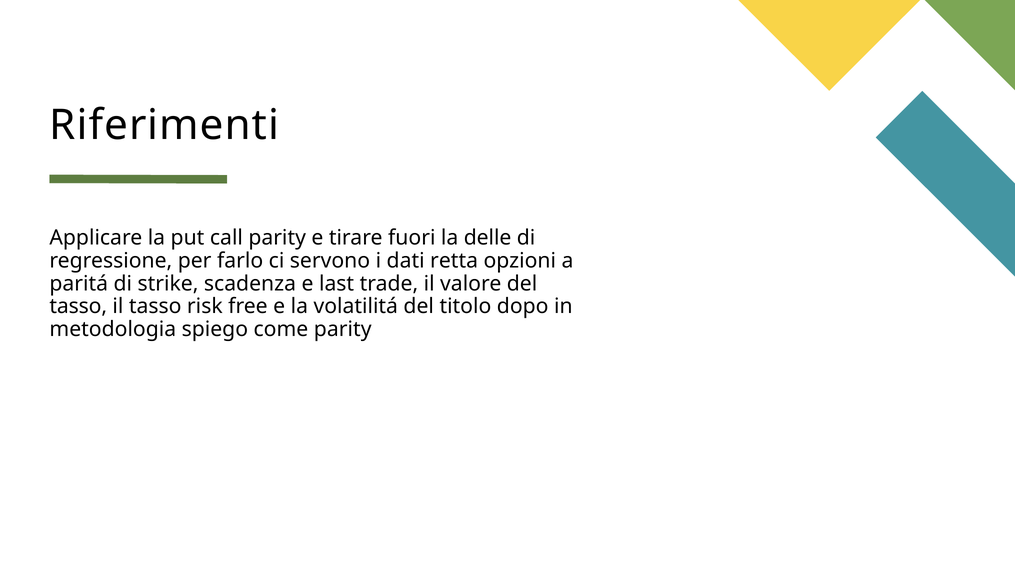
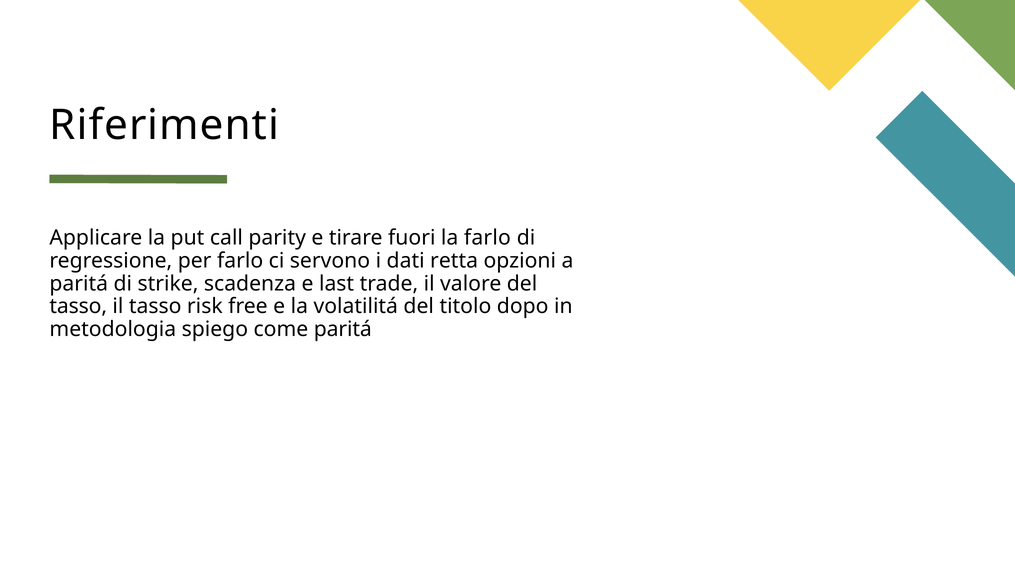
la delle: delle -> farlo
come parity: parity -> paritá
